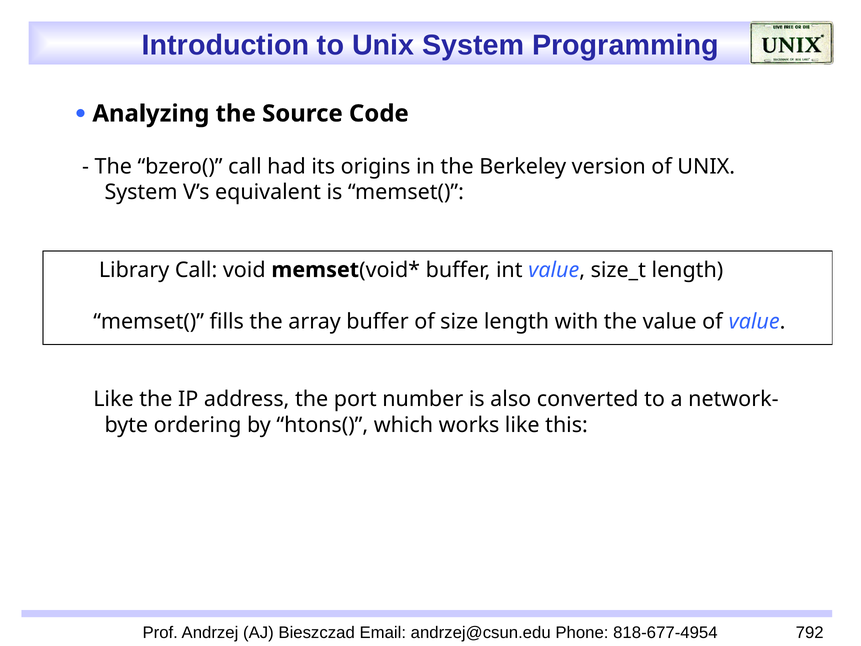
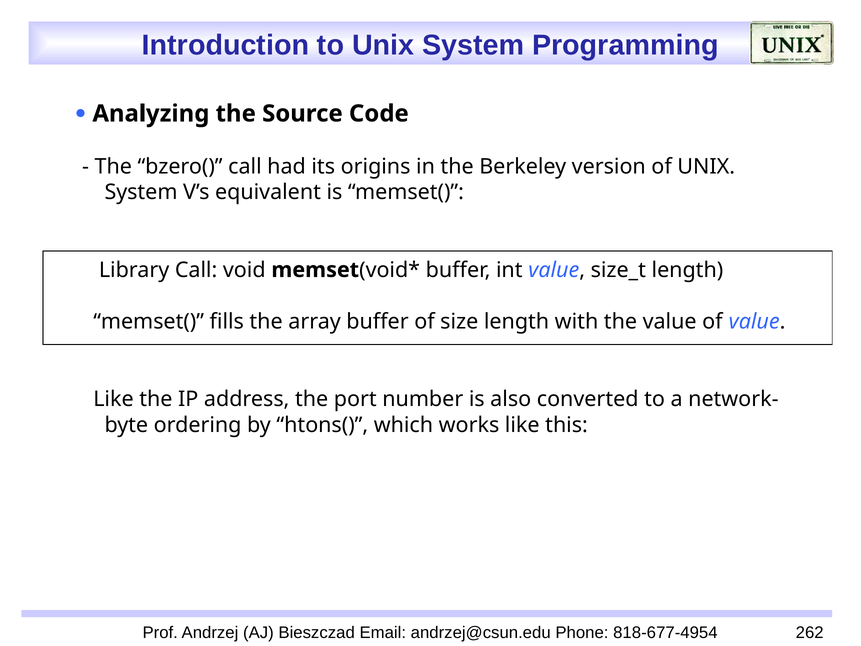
792: 792 -> 262
